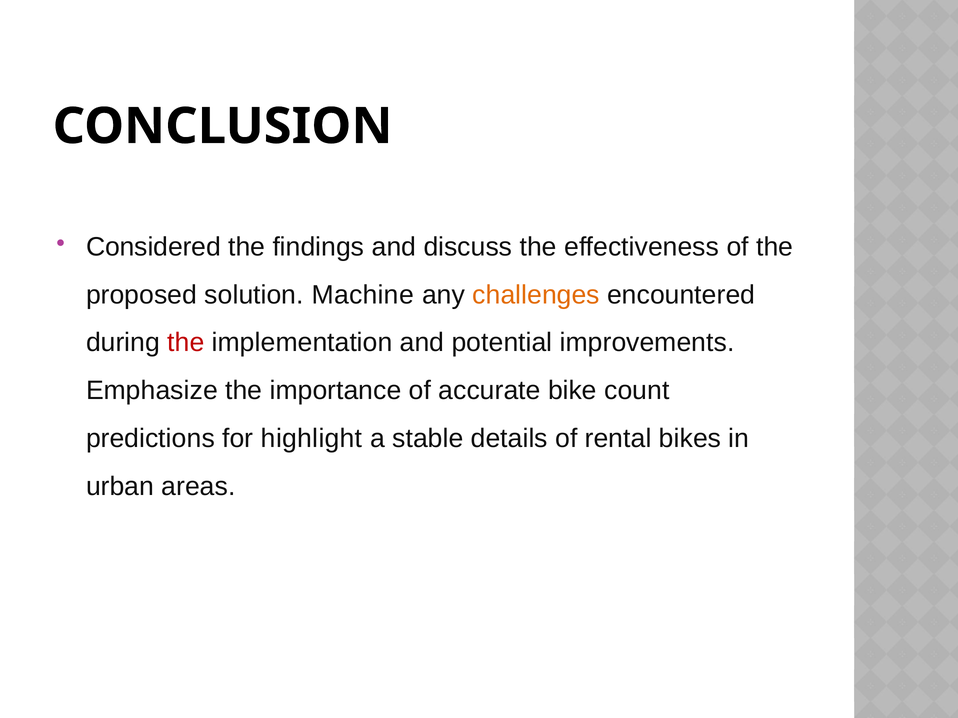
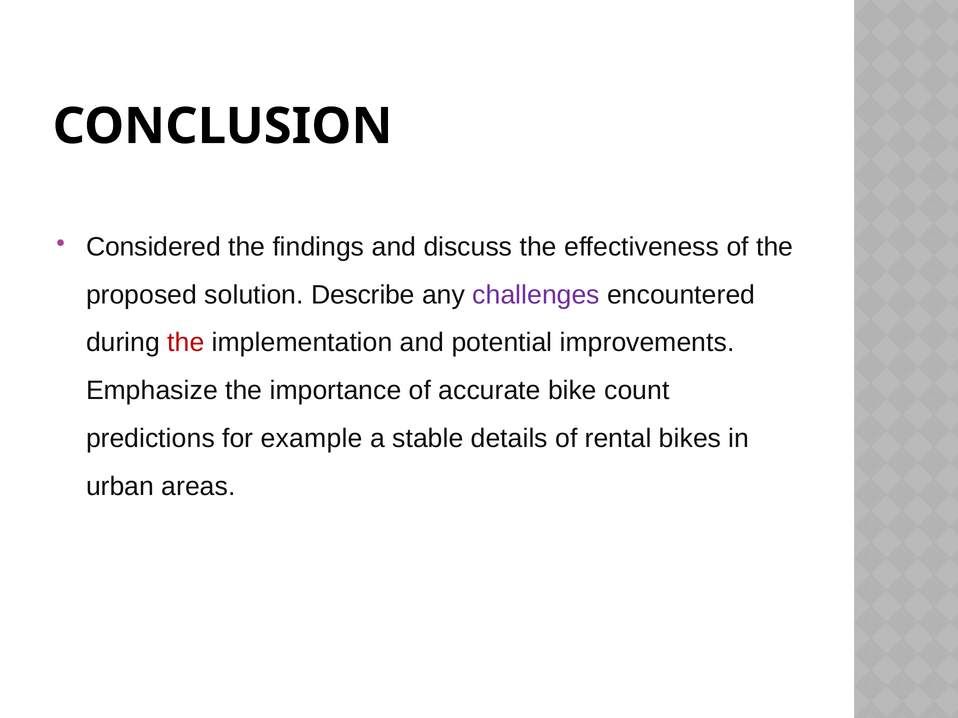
Machine: Machine -> Describe
challenges colour: orange -> purple
highlight: highlight -> example
